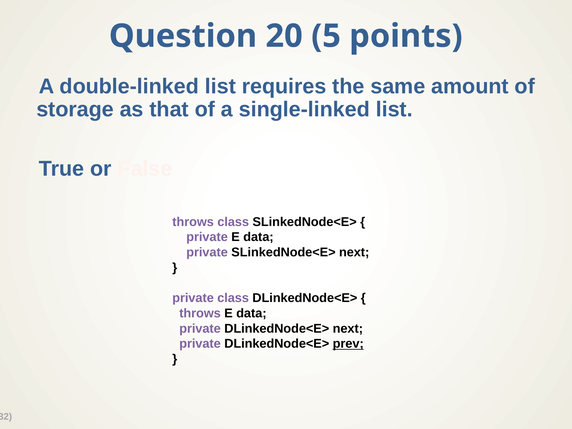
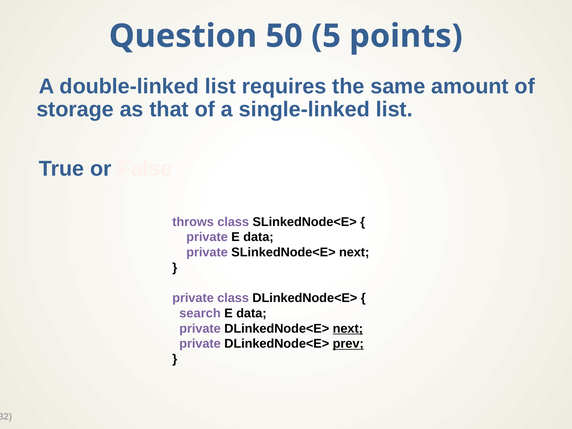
20: 20 -> 50
throws at (200, 313): throws -> search
next at (348, 329) underline: none -> present
